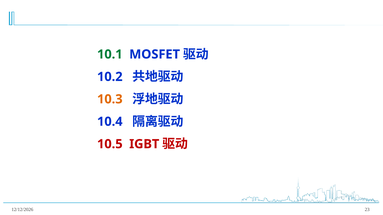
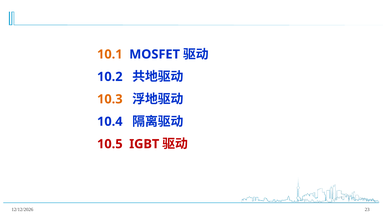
10.1 colour: green -> orange
